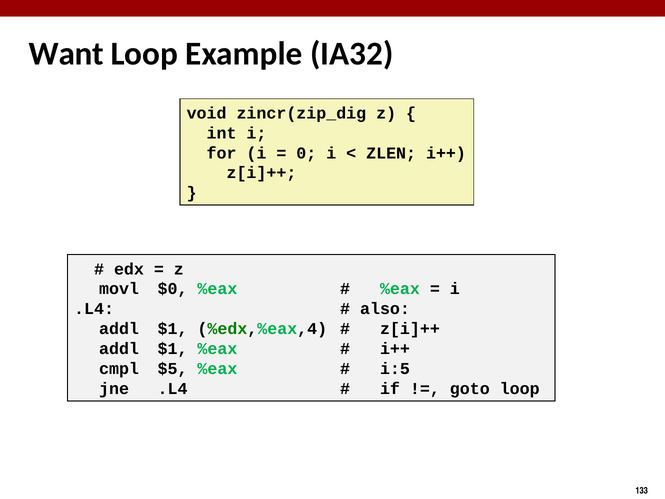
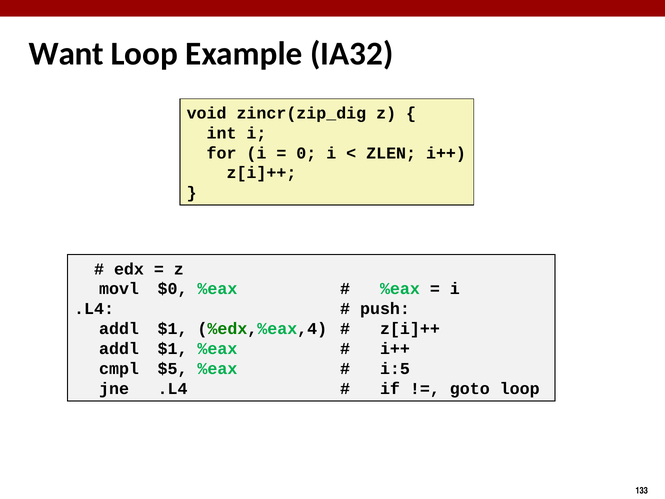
also: also -> push
